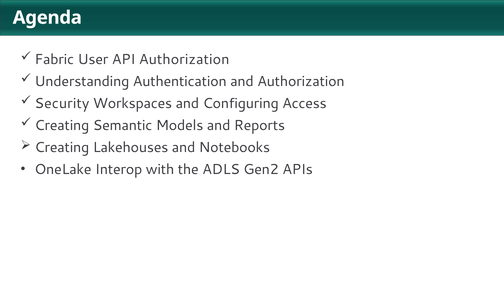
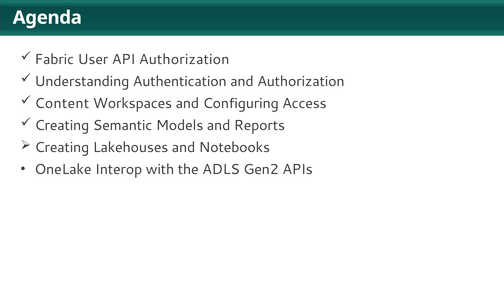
Security: Security -> Content
